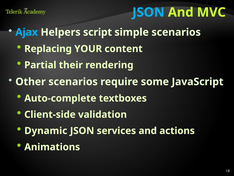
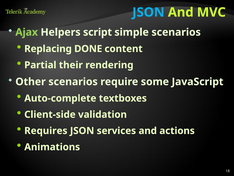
Ajax colour: light blue -> light green
YOUR: YOUR -> DONE
Dynamic: Dynamic -> Requires
